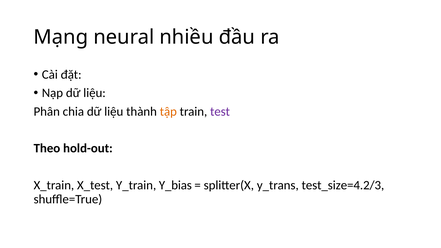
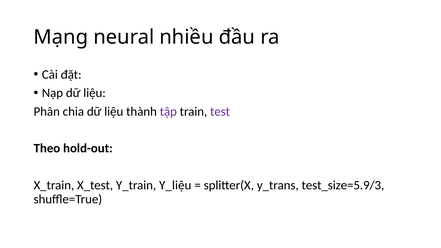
tập colour: orange -> purple
Y_bias: Y_bias -> Y_liệu
test_size=4.2/3: test_size=4.2/3 -> test_size=5.9/3
